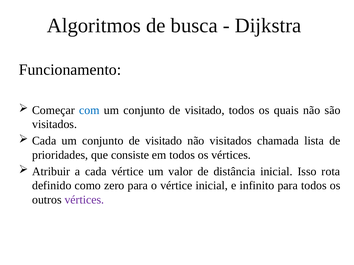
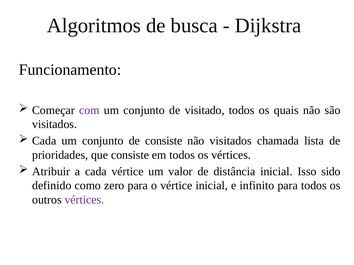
com colour: blue -> purple
visitado at (164, 141): visitado -> consiste
rota: rota -> sido
